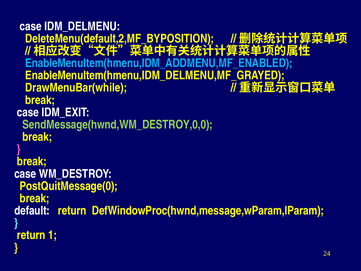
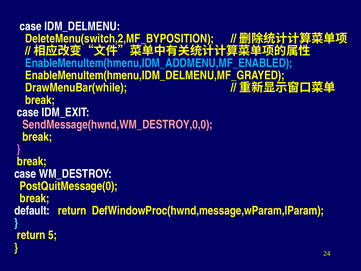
DeleteMenu(default,2,MF_BYPOSITION: DeleteMenu(default,2,MF_BYPOSITION -> DeleteMenu(switch,2,MF_BYPOSITION
SendMessage(hwnd,WM_DESTROY,0,0 colour: light green -> pink
1: 1 -> 5
